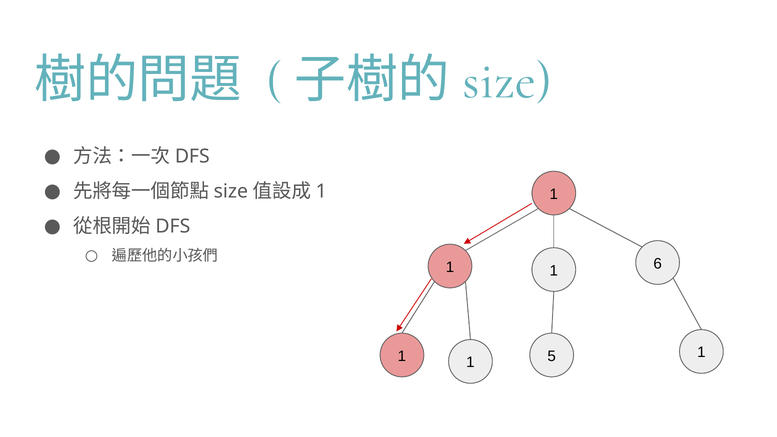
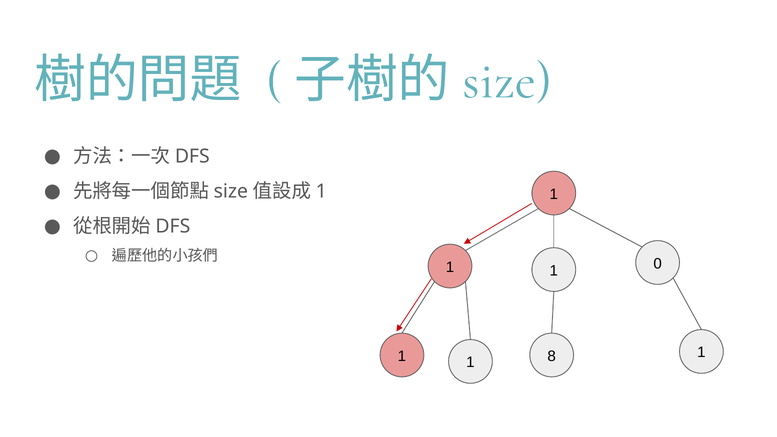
6: 6 -> 0
5: 5 -> 8
